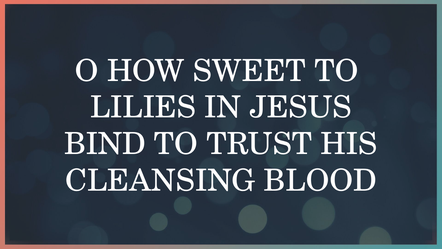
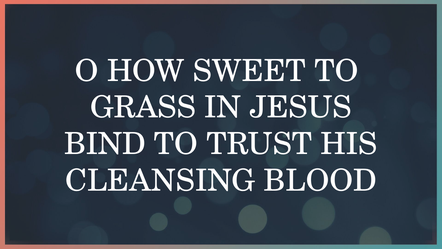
LILIES: LILIES -> GRASS
